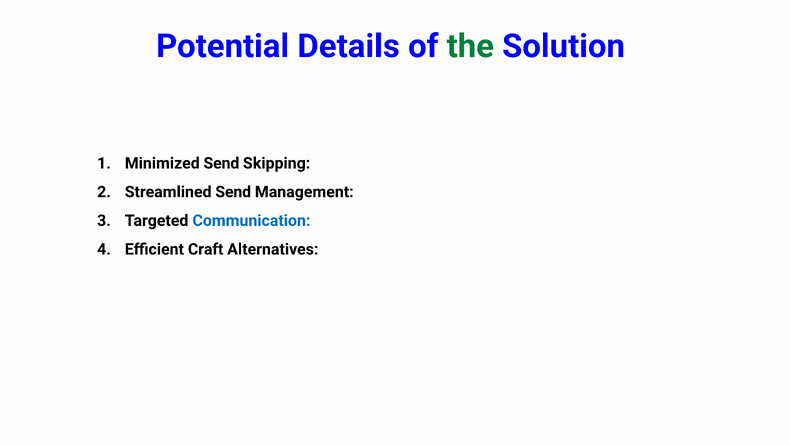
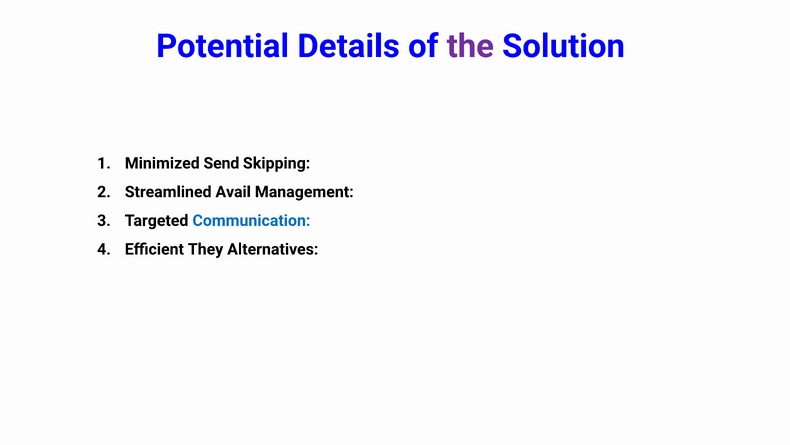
the colour: green -> purple
Streamlined Send: Send -> Avail
Craft: Craft -> They
